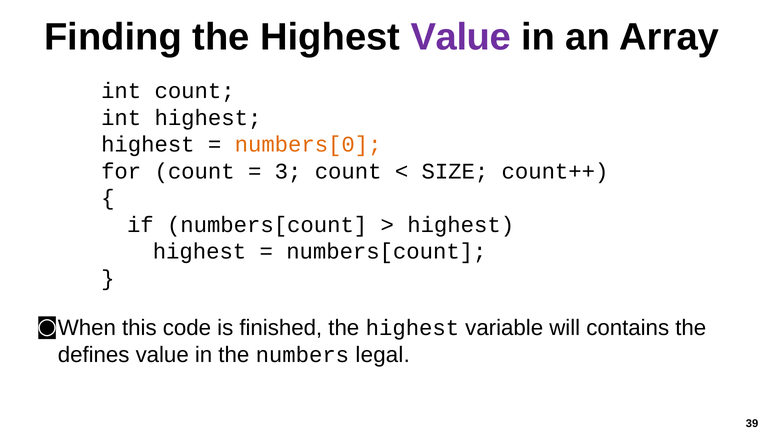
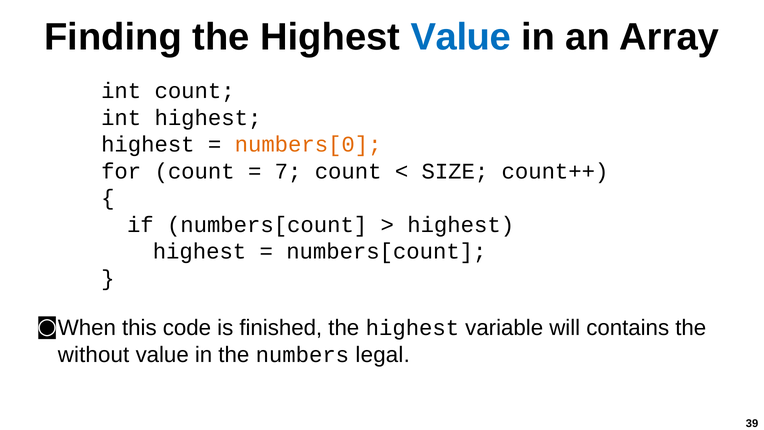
Value at (461, 37) colour: purple -> blue
3: 3 -> 7
defines: defines -> without
